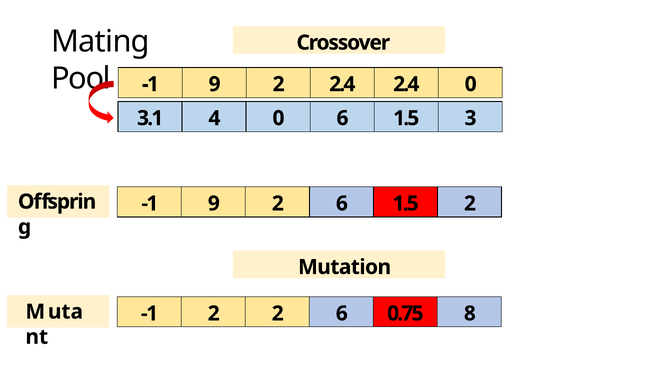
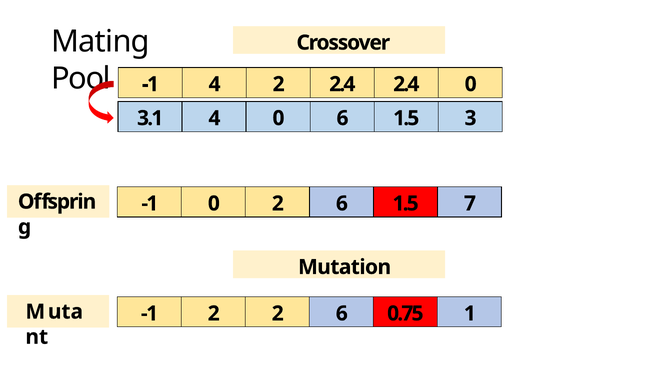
9 at (215, 84): 9 -> 4
9 at (214, 204): 9 -> 0
1.5 2: 2 -> 7
8: 8 -> 1
